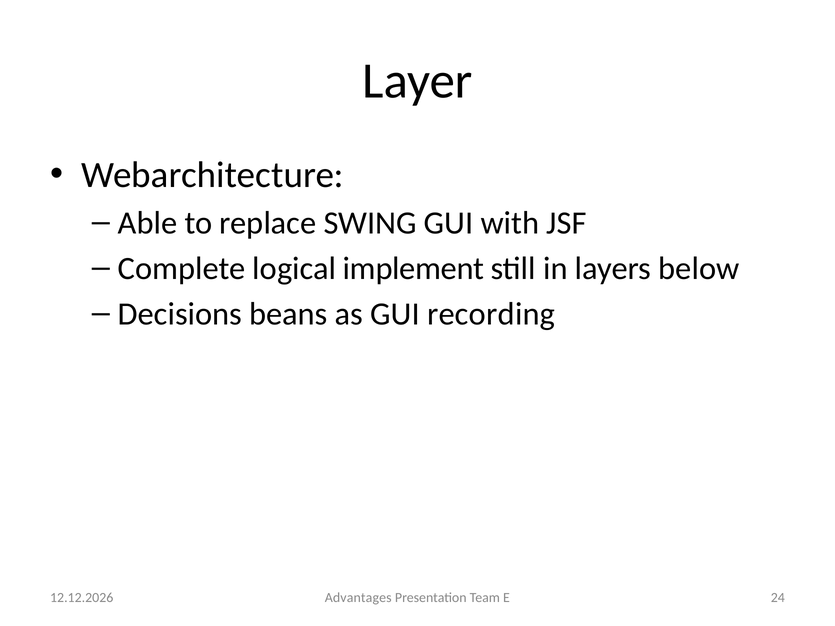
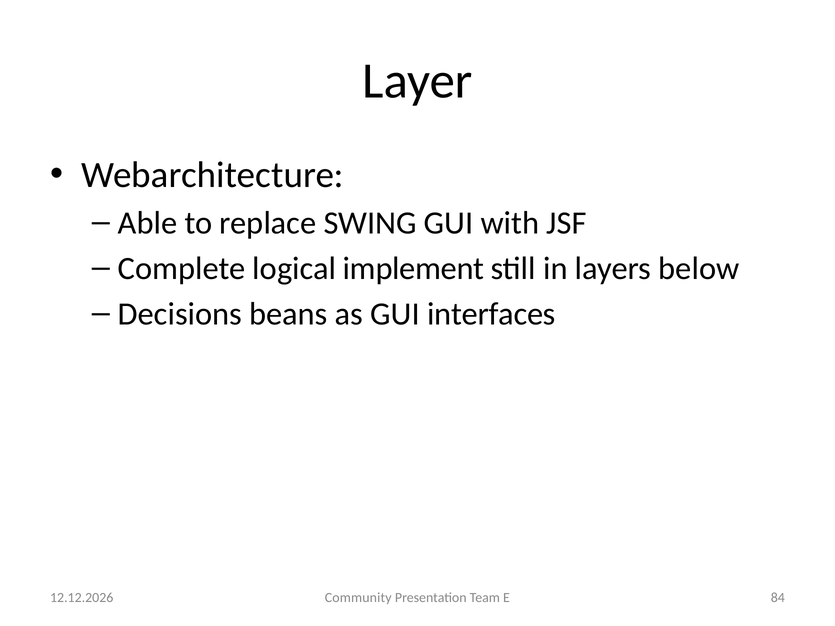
recording: recording -> interfaces
Advantages: Advantages -> Community
24: 24 -> 84
